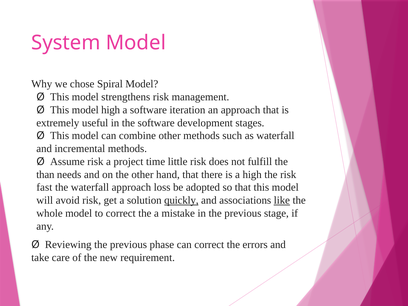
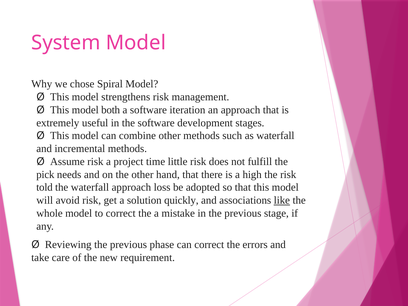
model high: high -> both
than: than -> pick
fast: fast -> told
quickly underline: present -> none
